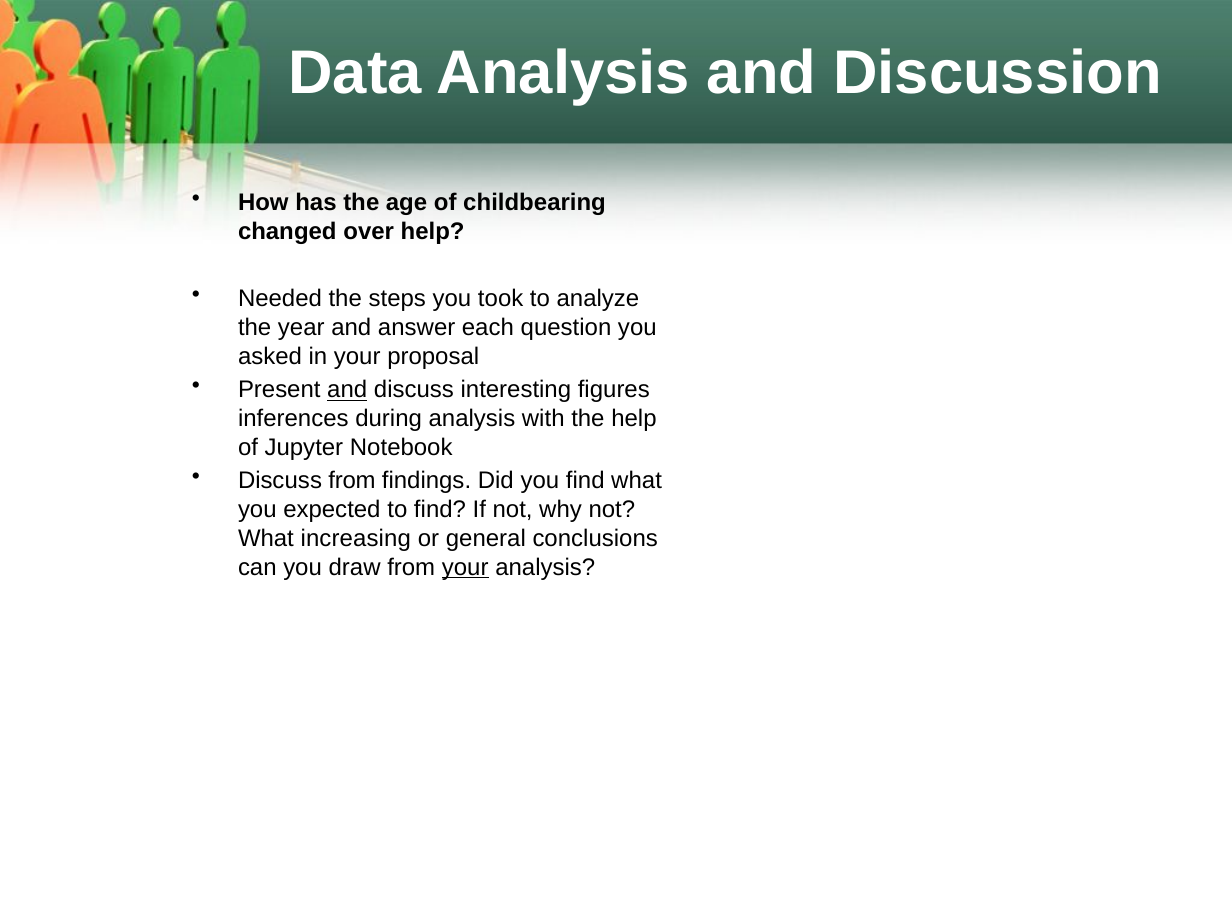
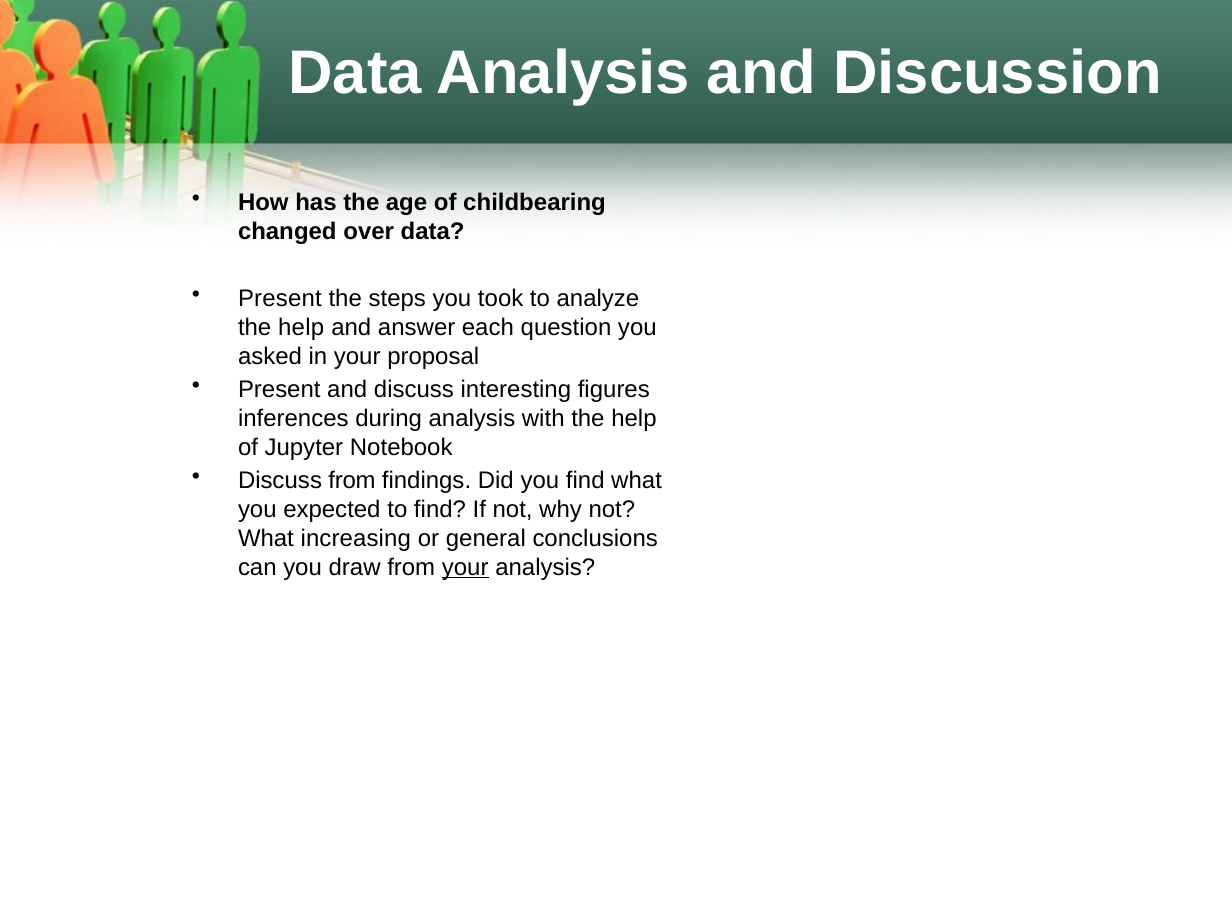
over help: help -> data
Needed at (280, 299): Needed -> Present
year at (301, 328): year -> help
and at (347, 390) underline: present -> none
